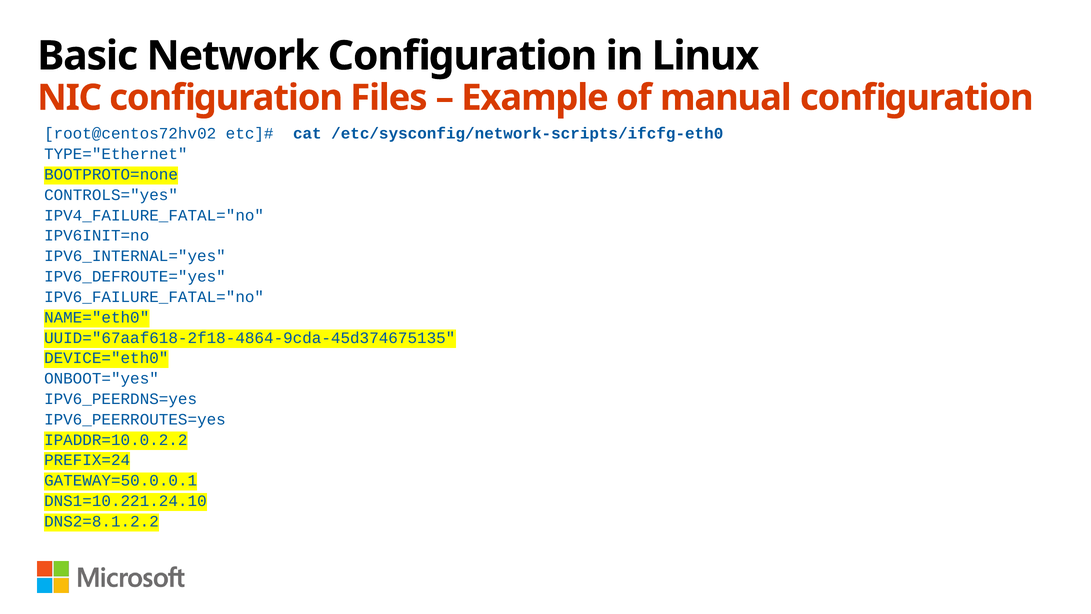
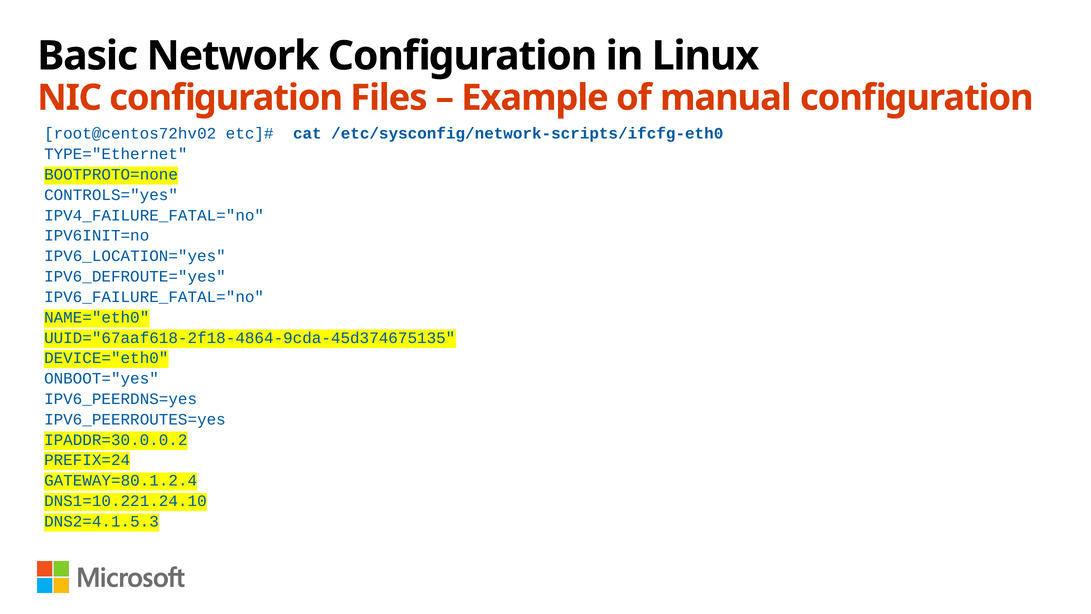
IPV6_INTERNAL="yes: IPV6_INTERNAL="yes -> IPV6_LOCATION="yes
IPADDR=10.0.2.2: IPADDR=10.0.2.2 -> IPADDR=30.0.0.2
GATEWAY=50.0.0.1: GATEWAY=50.0.0.1 -> GATEWAY=80.1.2.4
DNS2=8.1.2.2: DNS2=8.1.2.2 -> DNS2=4.1.5.3
